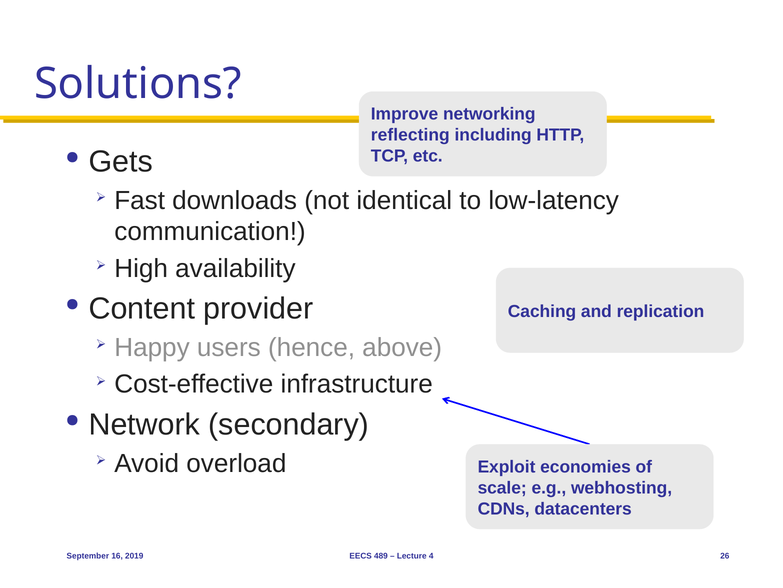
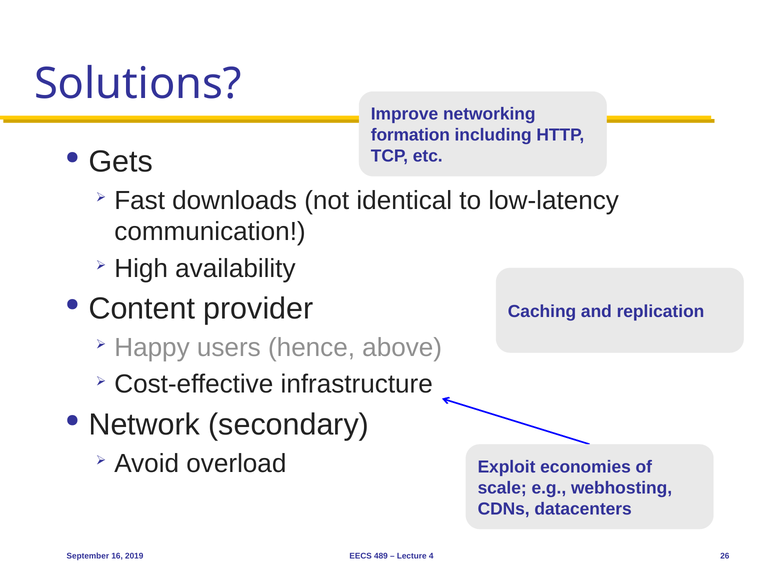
reflecting: reflecting -> formation
